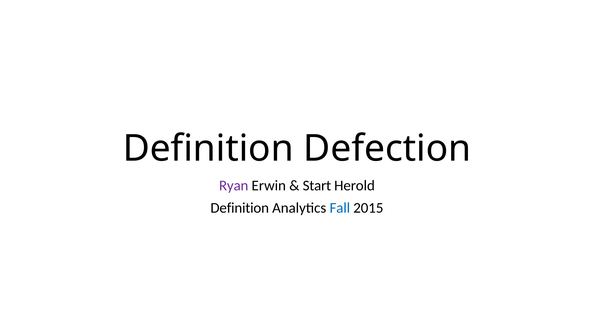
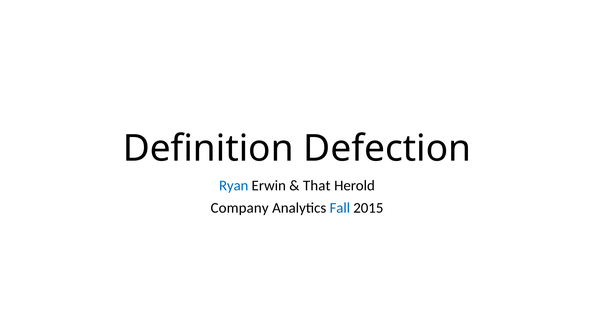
Ryan colour: purple -> blue
Start: Start -> That
Definition at (240, 208): Definition -> Company
